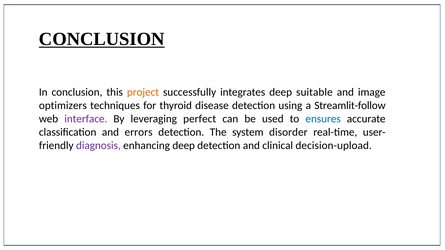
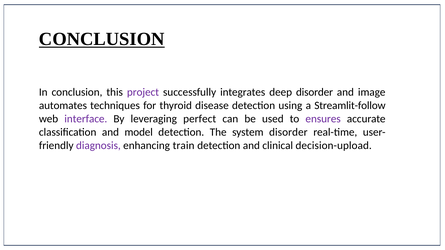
project colour: orange -> purple
deep suitable: suitable -> disorder
optimizers: optimizers -> automates
ensures colour: blue -> purple
errors: errors -> model
enhancing deep: deep -> train
